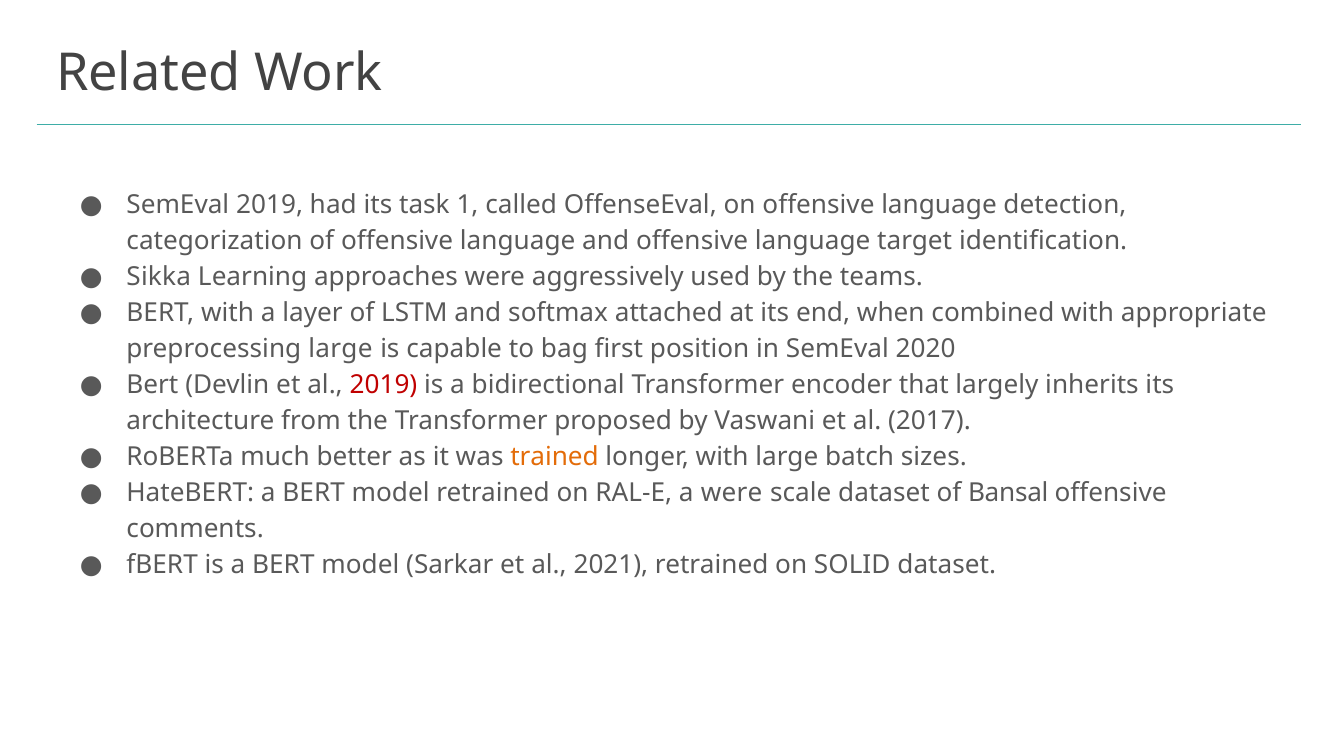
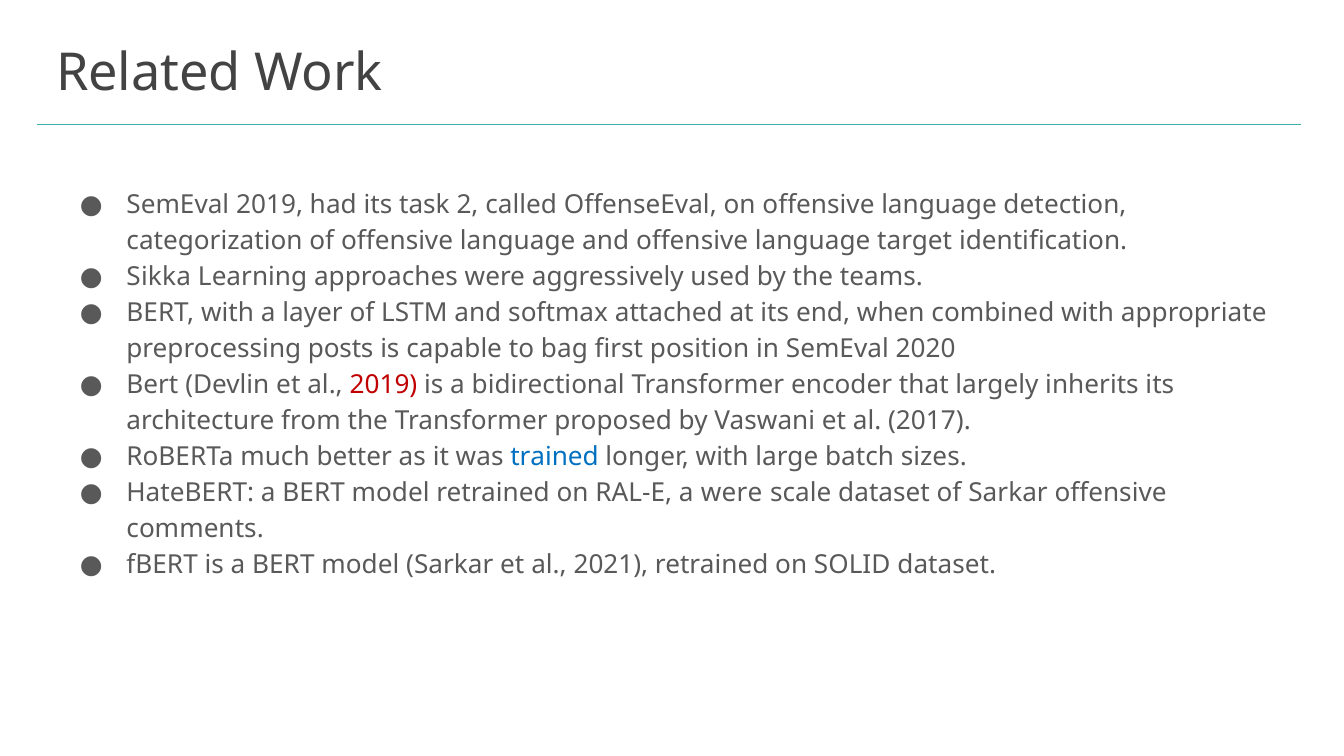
1: 1 -> 2
preprocessing large: large -> posts
trained colour: orange -> blue
of Bansal: Bansal -> Sarkar
